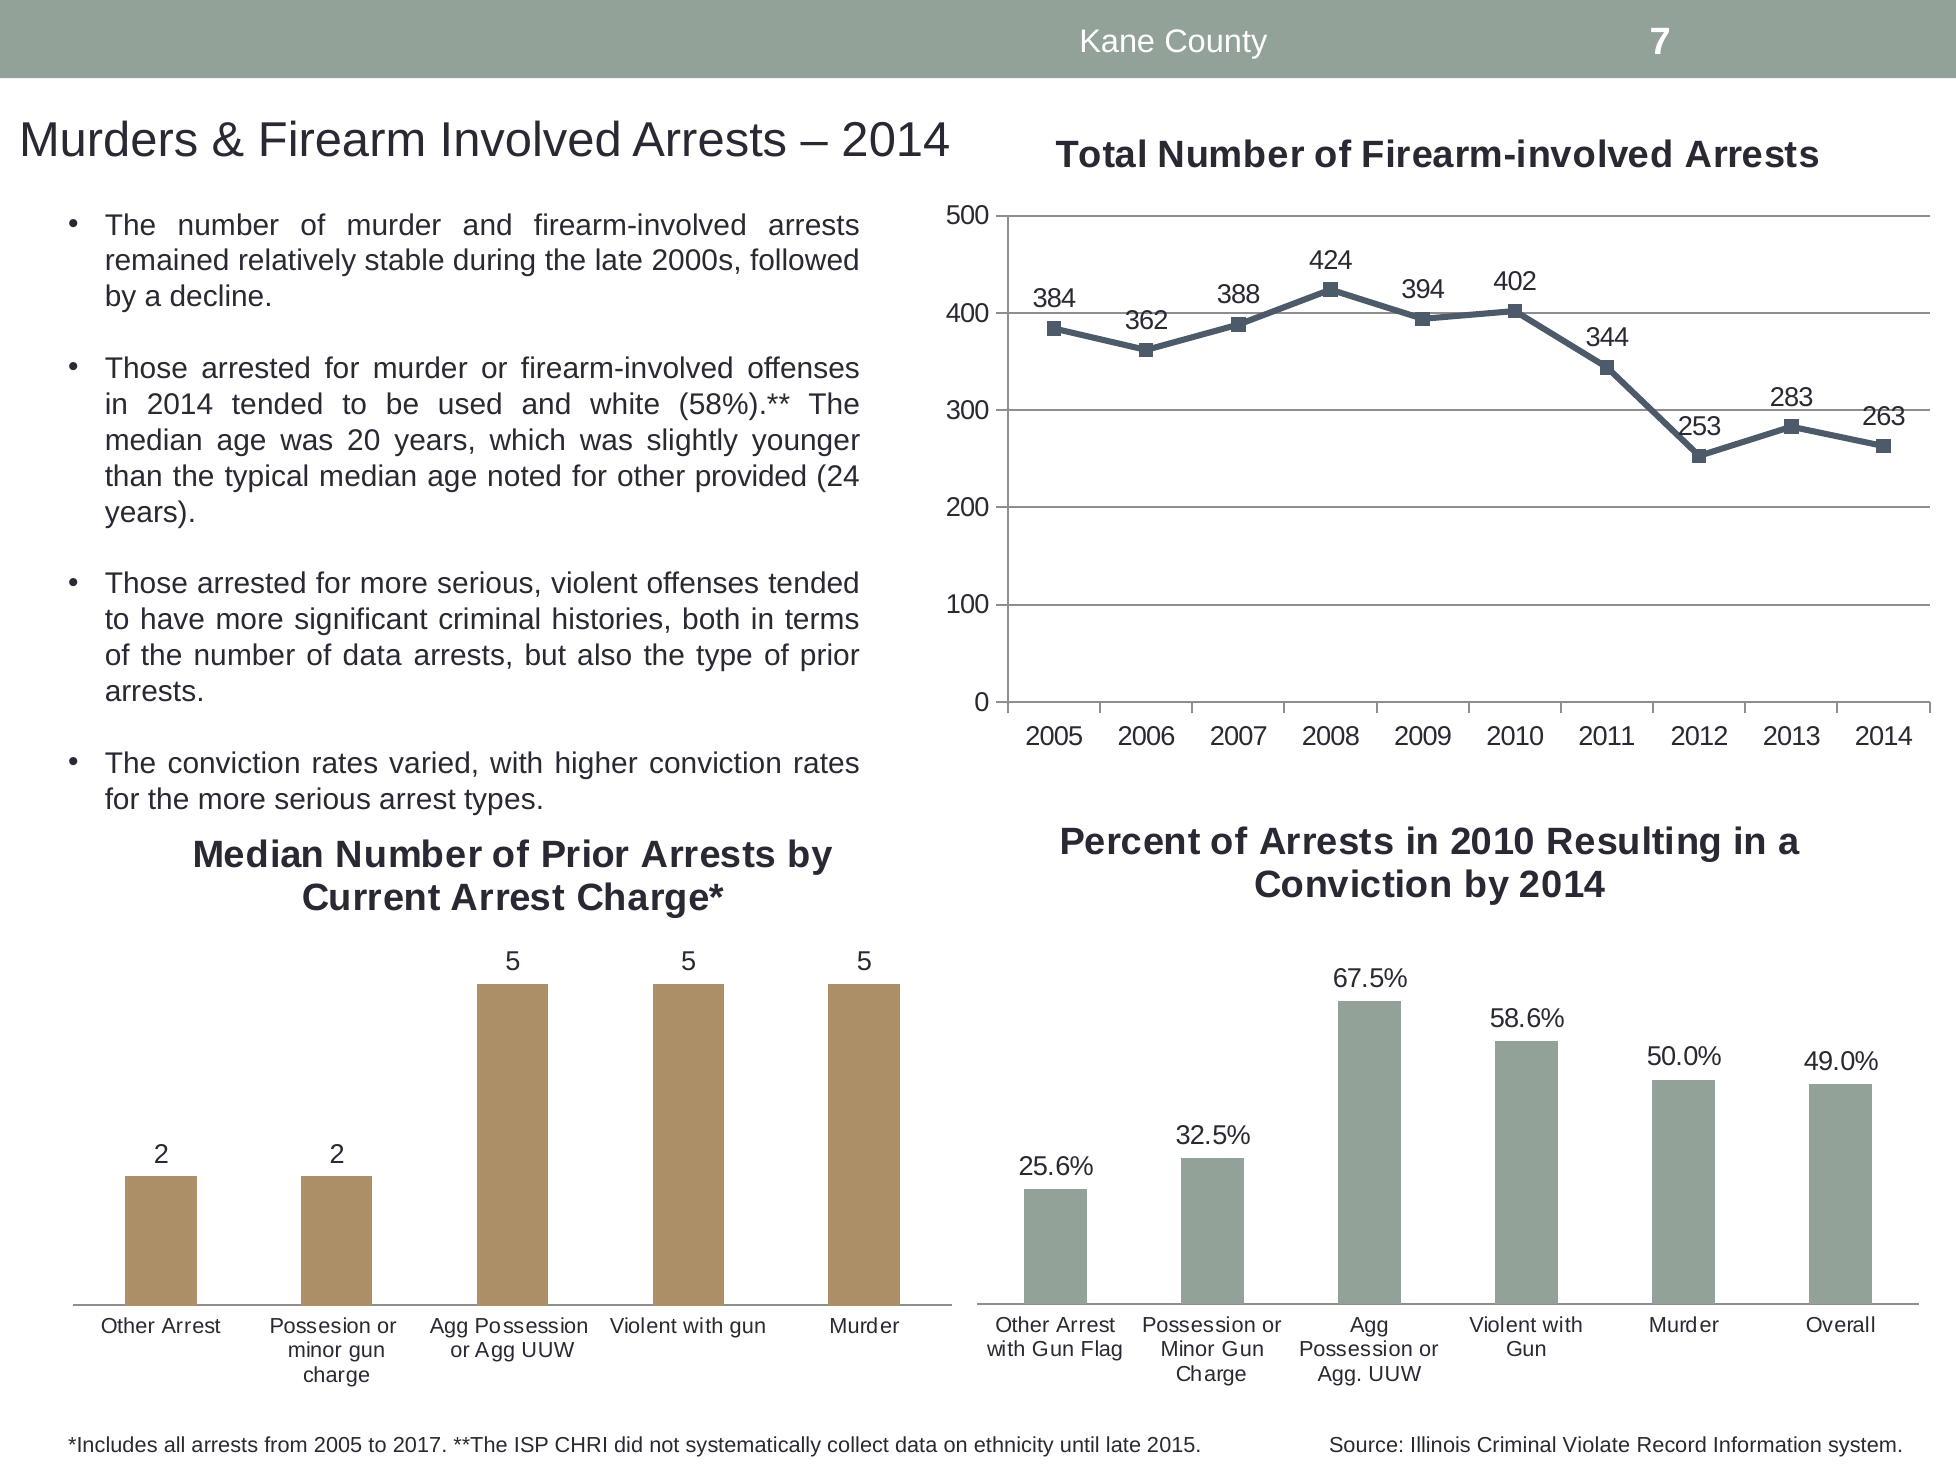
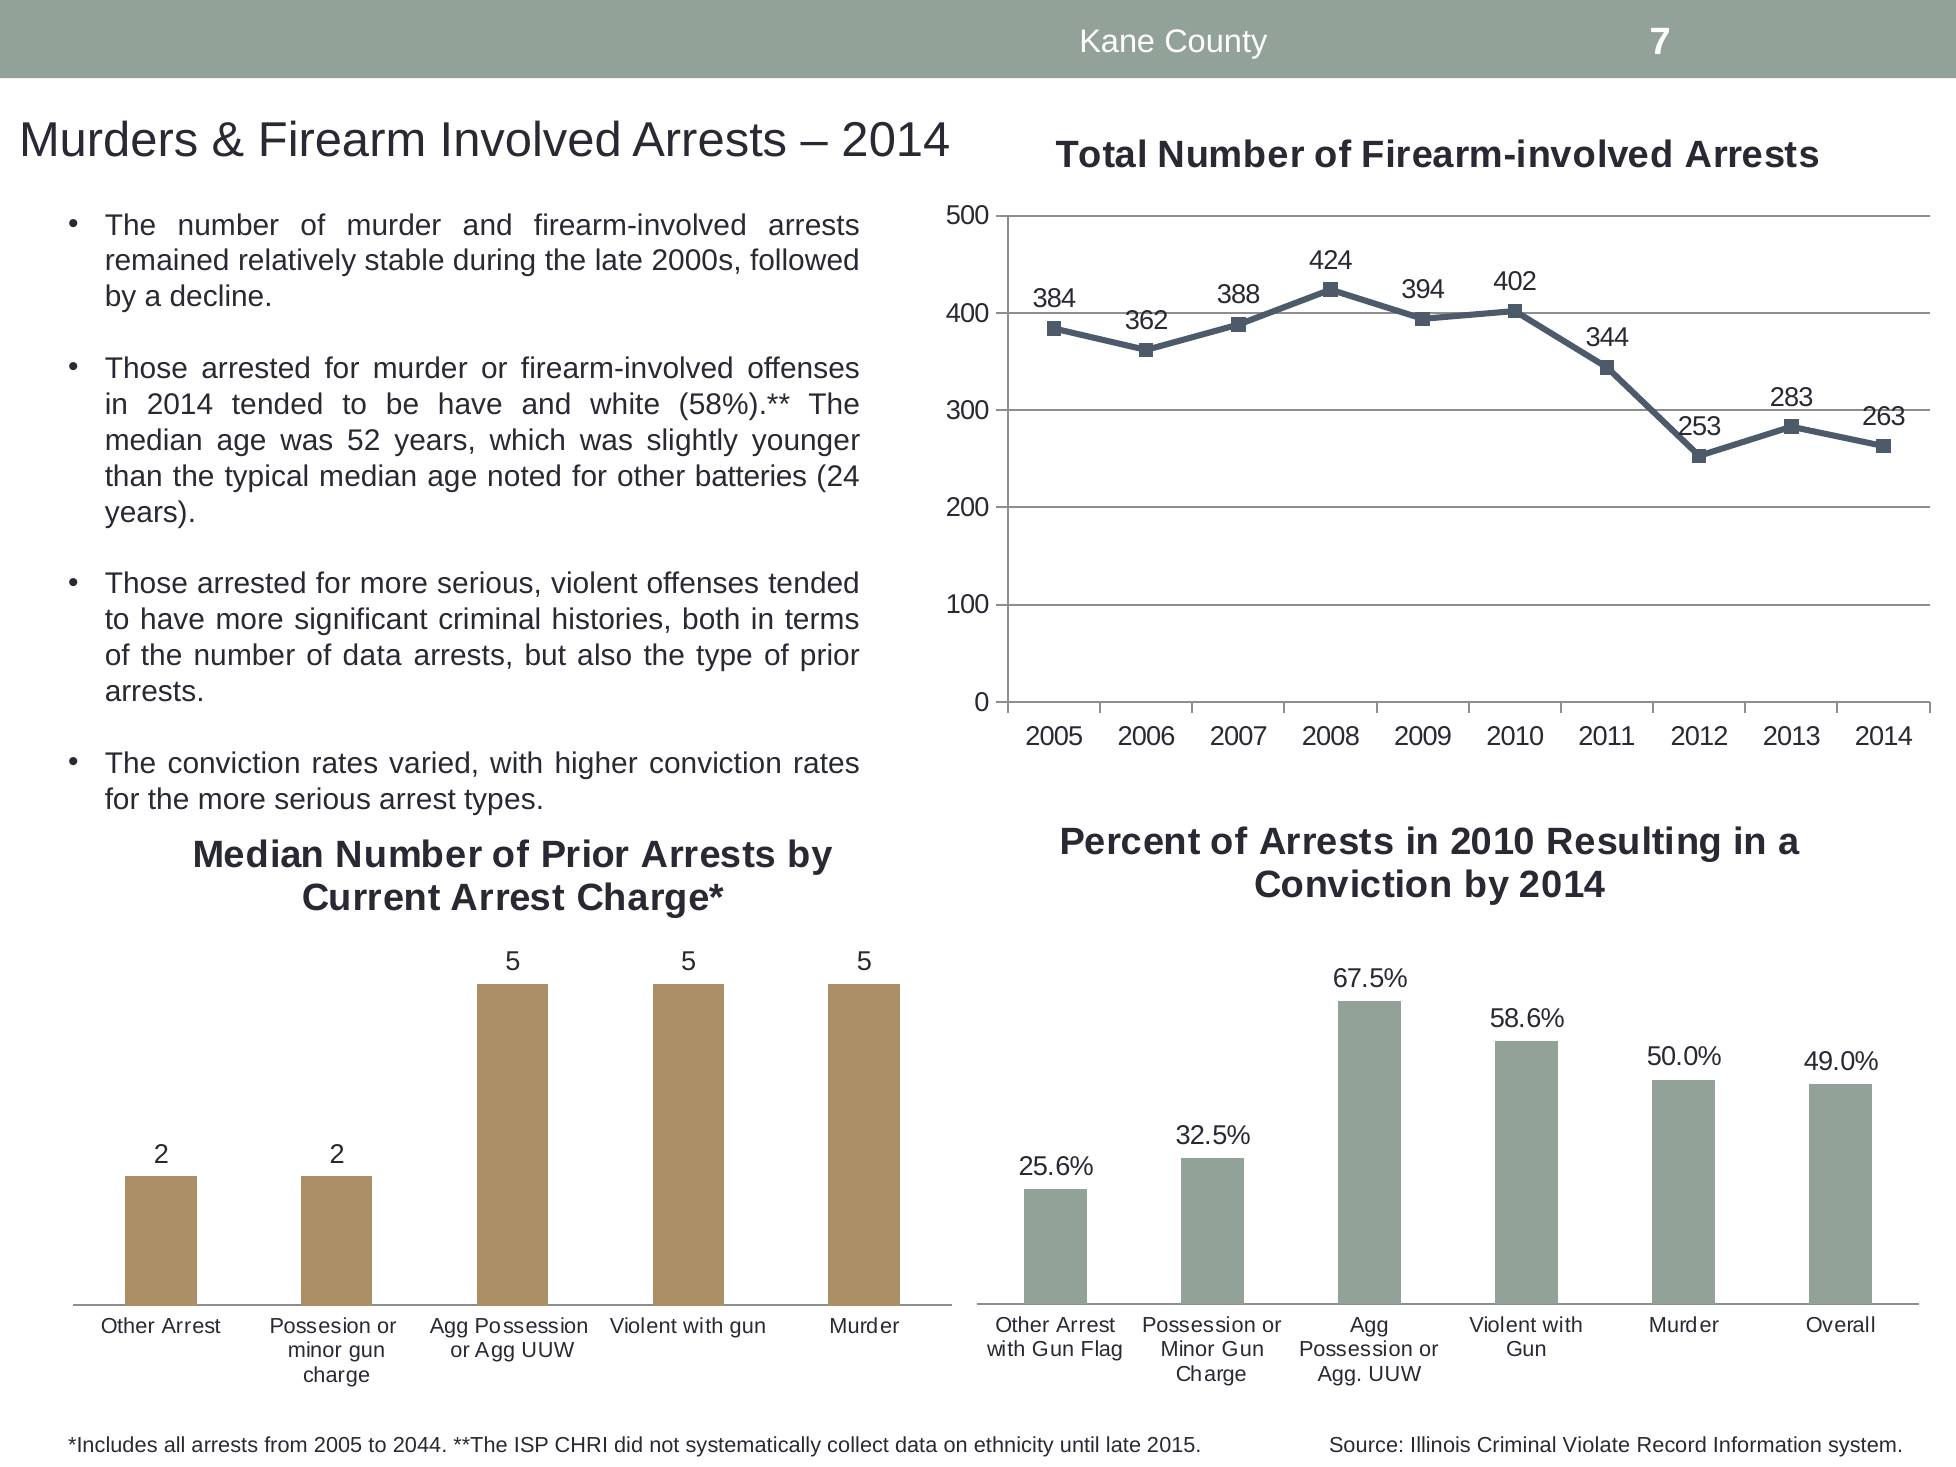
be used: used -> have
20: 20 -> 52
provided: provided -> batteries
2017: 2017 -> 2044
